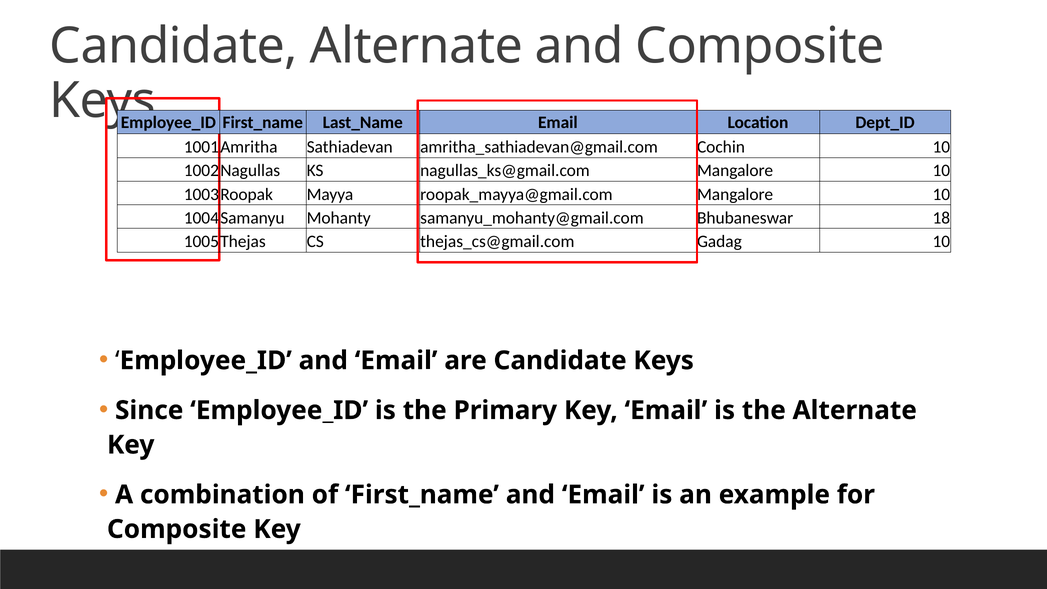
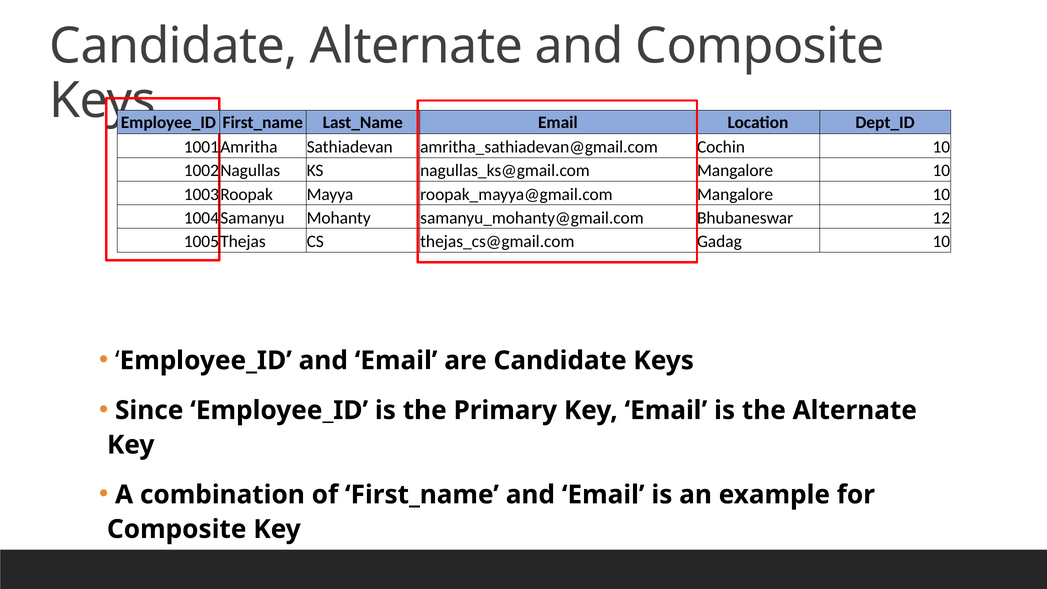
18: 18 -> 12
